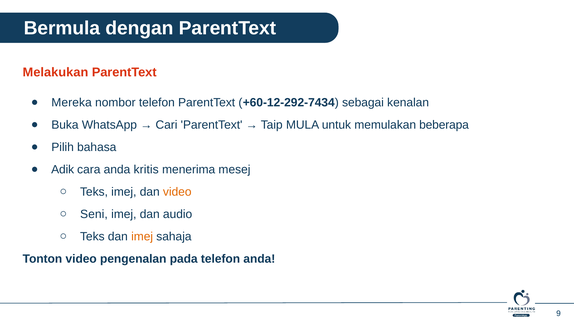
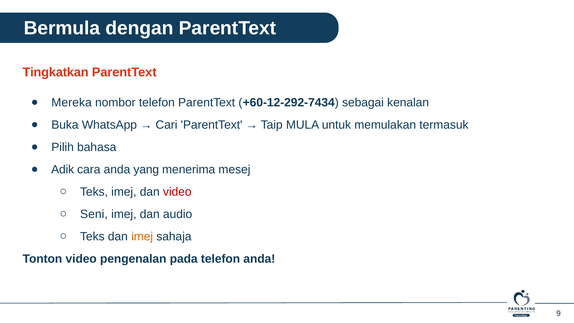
Melakukan: Melakukan -> Tingkatkan
beberapa: beberapa -> termasuk
kritis: kritis -> yang
video at (177, 192) colour: orange -> red
